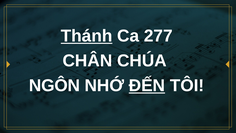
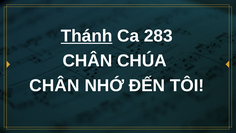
277: 277 -> 283
NGÔN at (55, 85): NGÔN -> CHÂN
ĐẾN underline: present -> none
